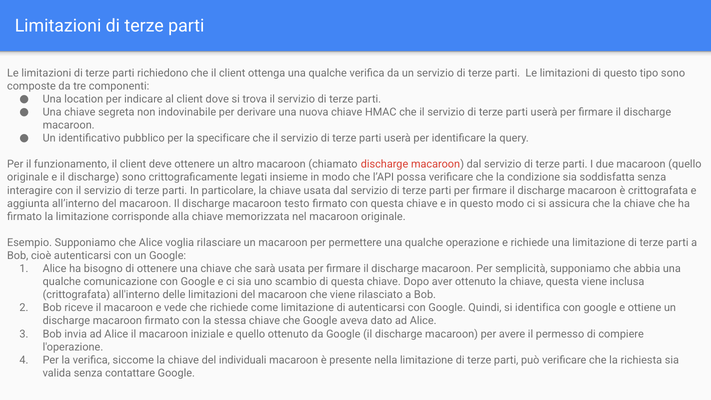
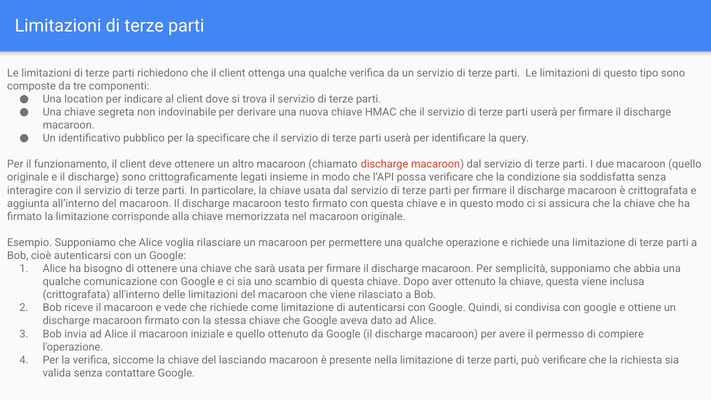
identifica: identifica -> condivisa
individuali: individuali -> lasciando
